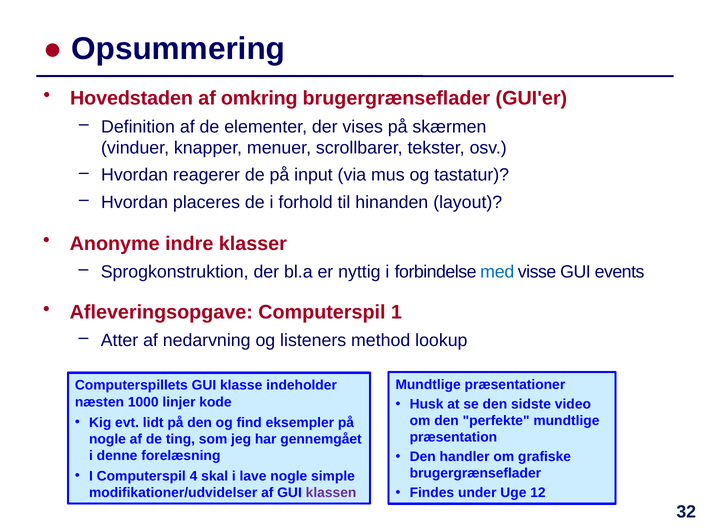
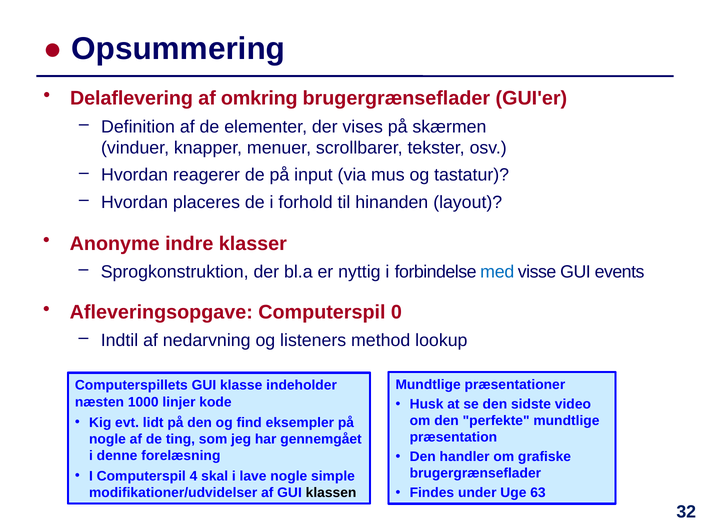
Hovedstaden: Hovedstaden -> Delaflevering
1: 1 -> 0
Atter: Atter -> Indtil
12: 12 -> 63
klassen colour: purple -> black
